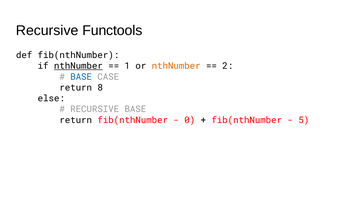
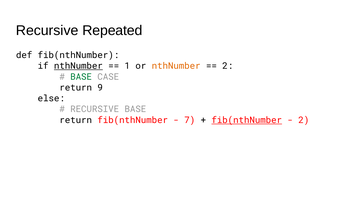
Functools: Functools -> Repeated
BASE at (81, 77) colour: blue -> green
8: 8 -> 9
0: 0 -> 7
fib(nthNumber at (247, 120) underline: none -> present
5 at (304, 120): 5 -> 2
